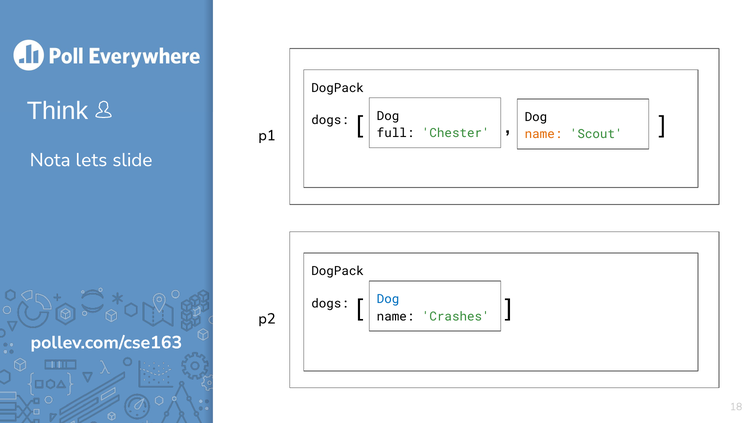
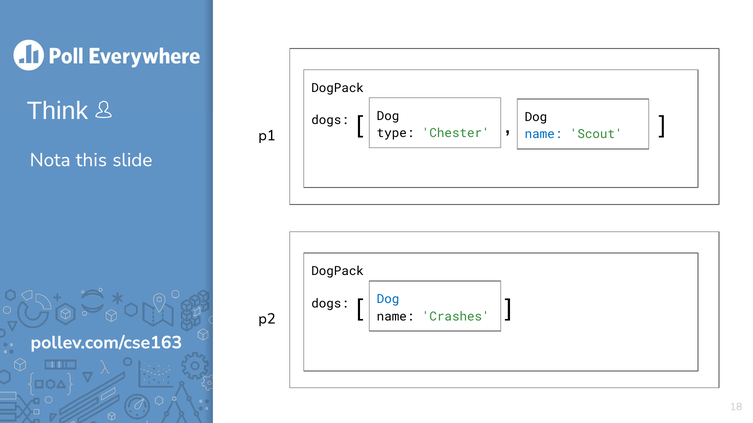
full: full -> type
name at (544, 135) colour: orange -> blue
lets: lets -> this
